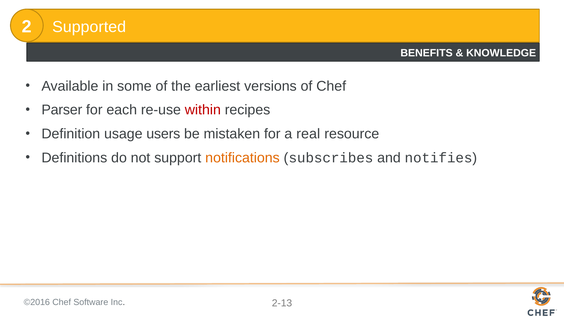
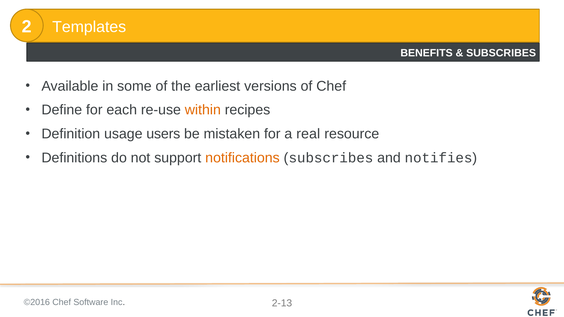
Supported: Supported -> Templates
KNOWLEDGE at (501, 53): KNOWLEDGE -> SUBSCRIBES
Parser: Parser -> Define
within colour: red -> orange
